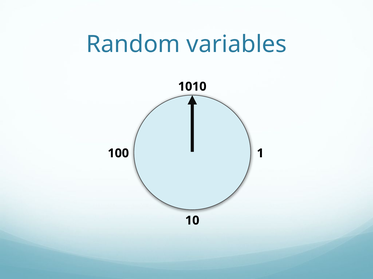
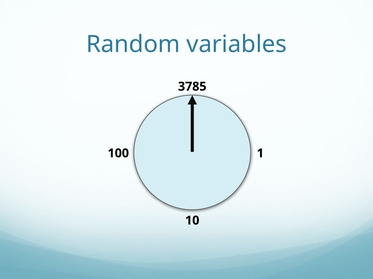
1010: 1010 -> 3785
